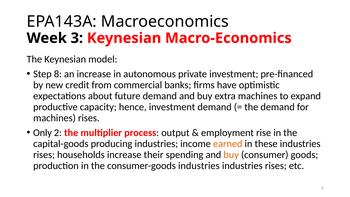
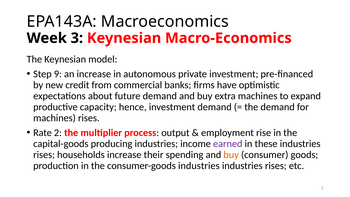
8: 8 -> 9
Only: Only -> Rate
earned colour: orange -> purple
